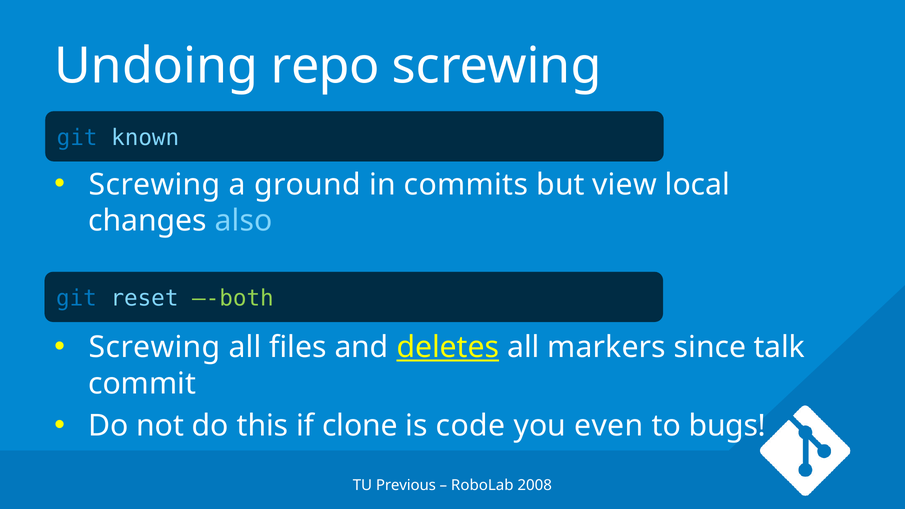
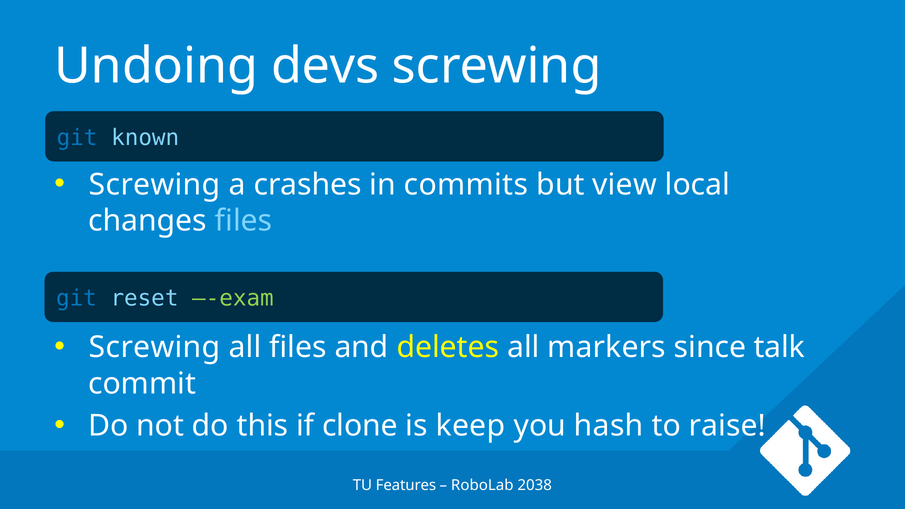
repo: repo -> devs
ground: ground -> crashes
changes also: also -> files
–-both: –-both -> –-exam
deletes underline: present -> none
code: code -> keep
even: even -> hash
bugs: bugs -> raise
Previous: Previous -> Features
2008: 2008 -> 2038
